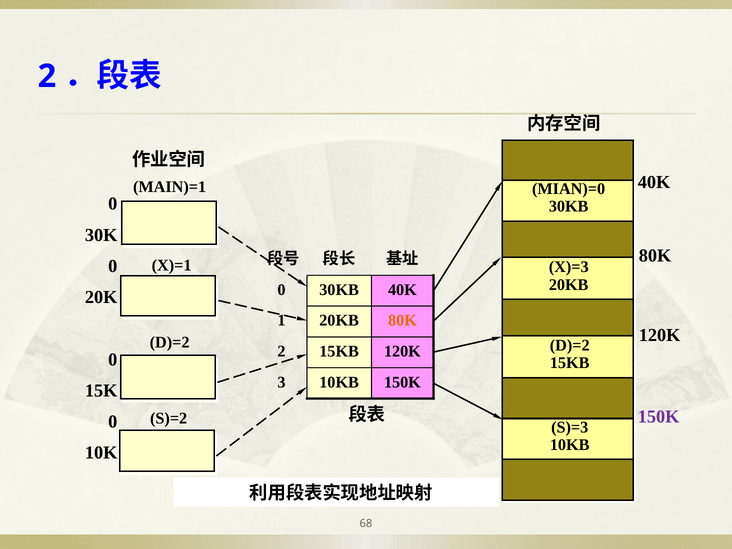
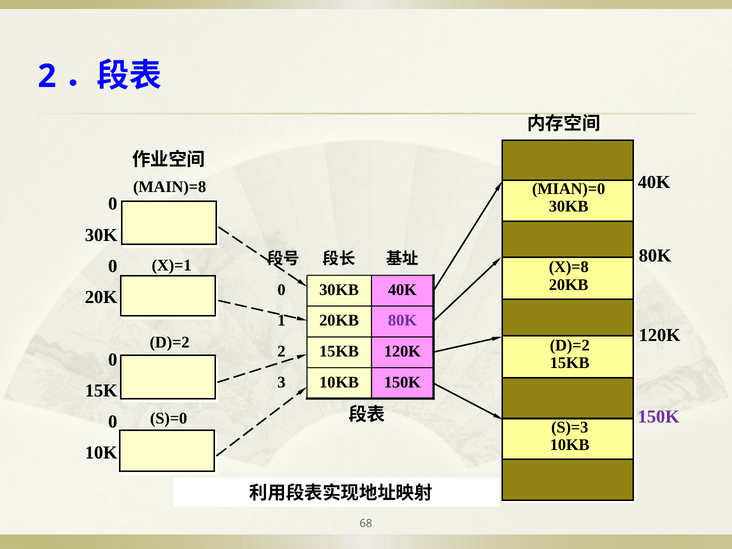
MAIN)=1: MAIN)=1 -> MAIN)=8
X)=3: X)=3 -> X)=8
80K at (402, 321) colour: orange -> purple
S)=2: S)=2 -> S)=0
